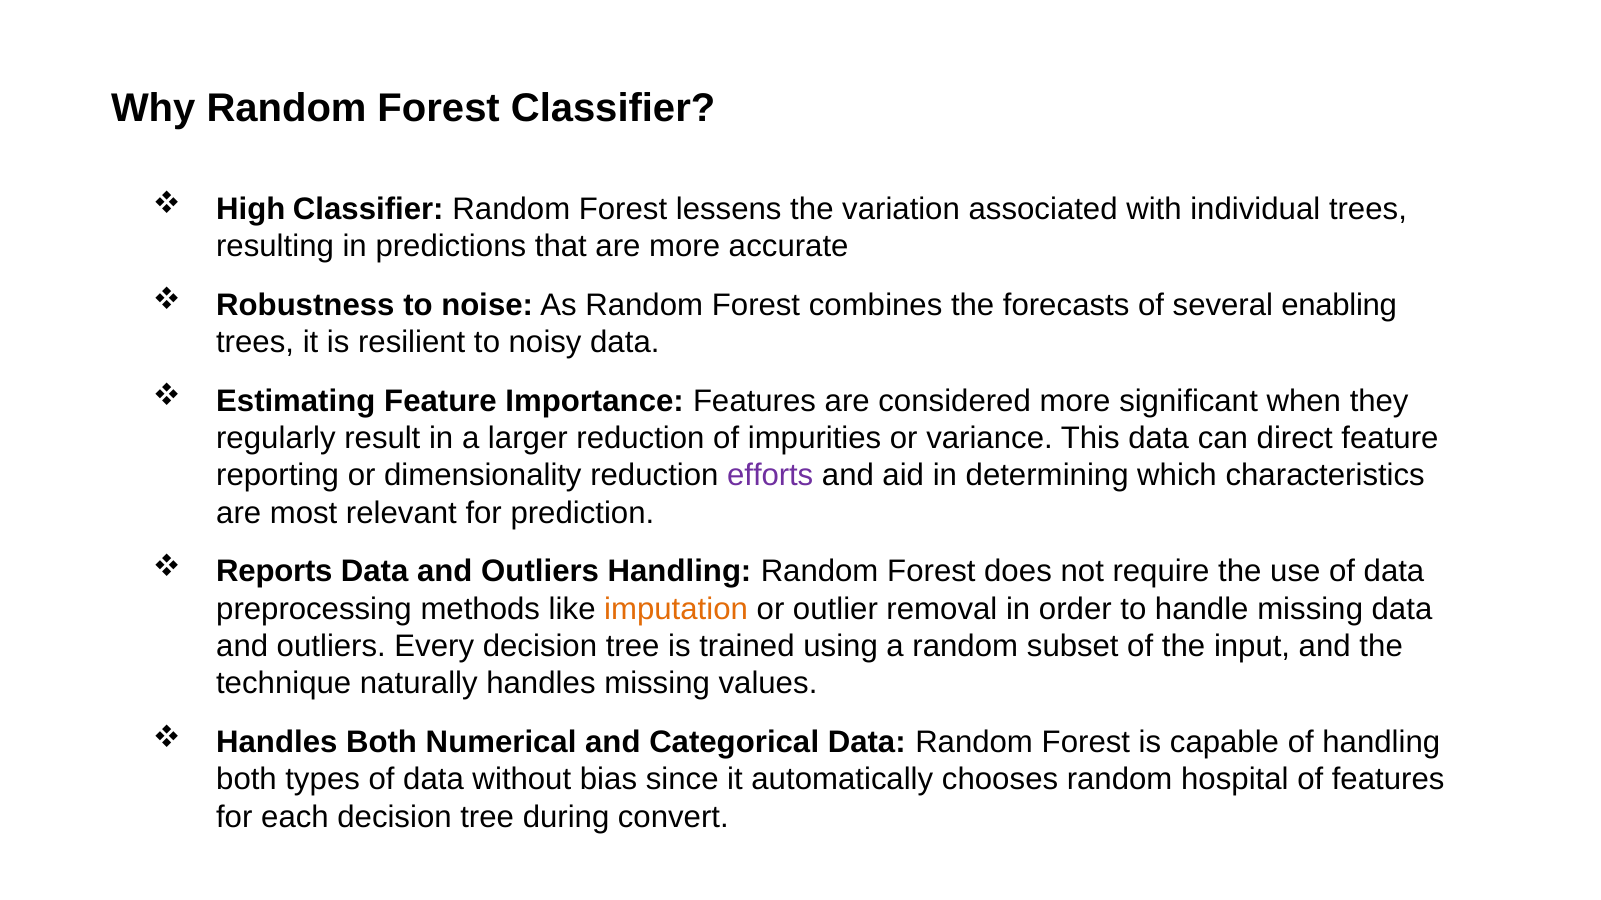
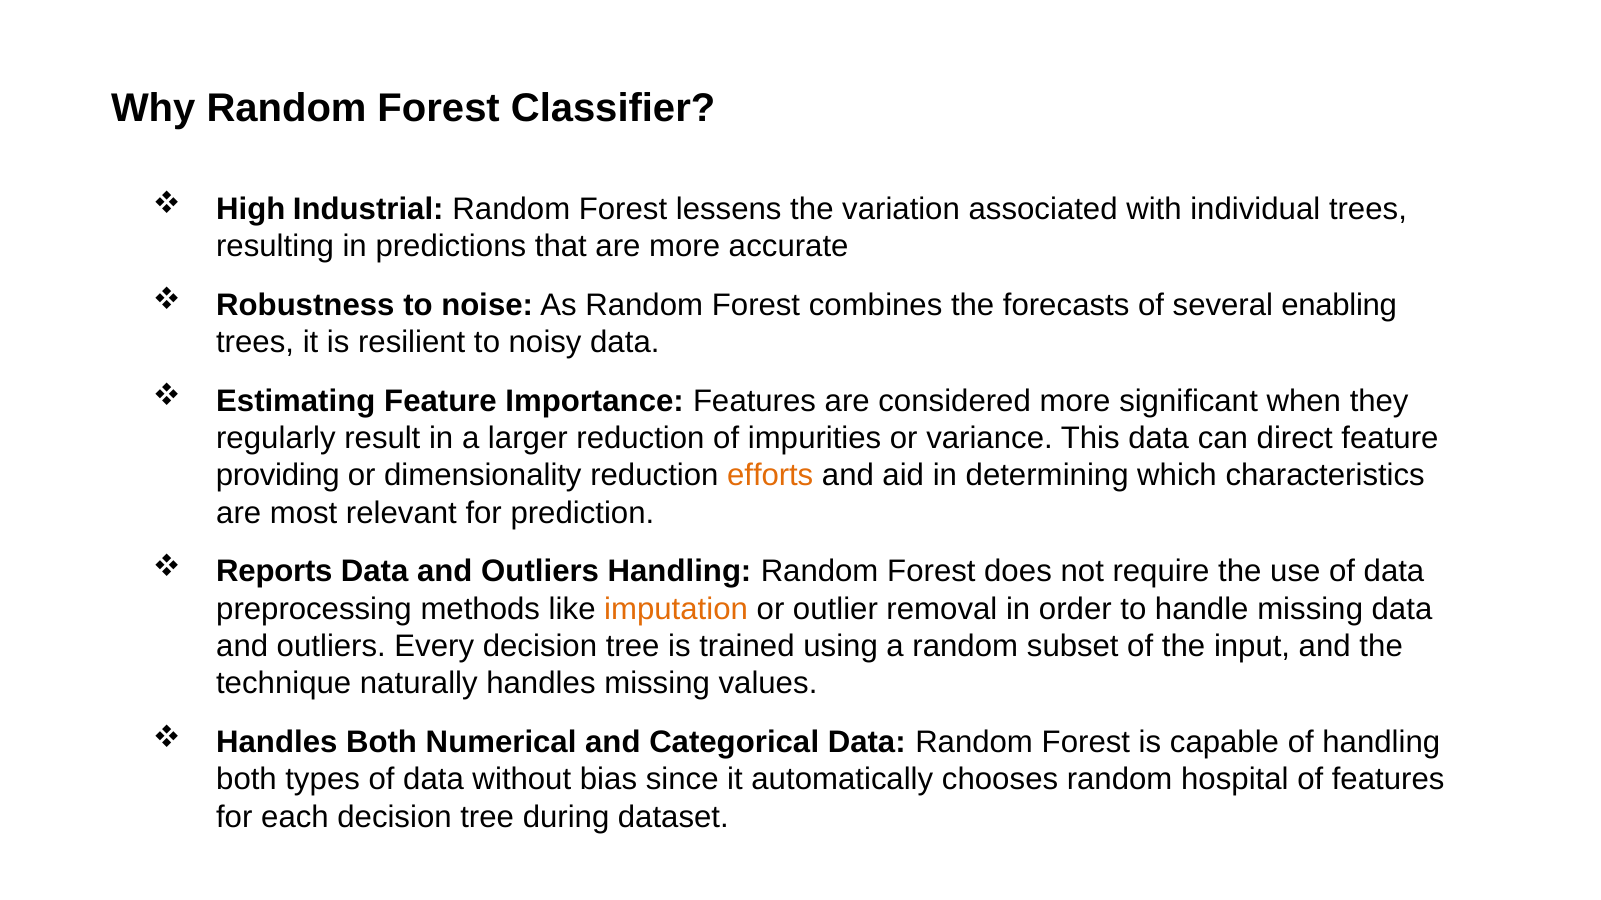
High Classifier: Classifier -> Industrial
reporting: reporting -> providing
efforts colour: purple -> orange
convert: convert -> dataset
